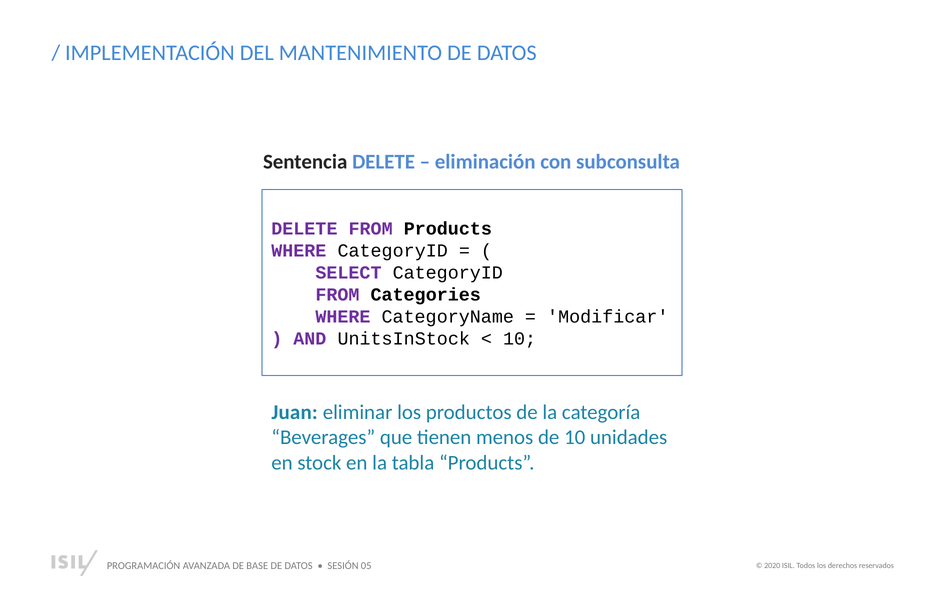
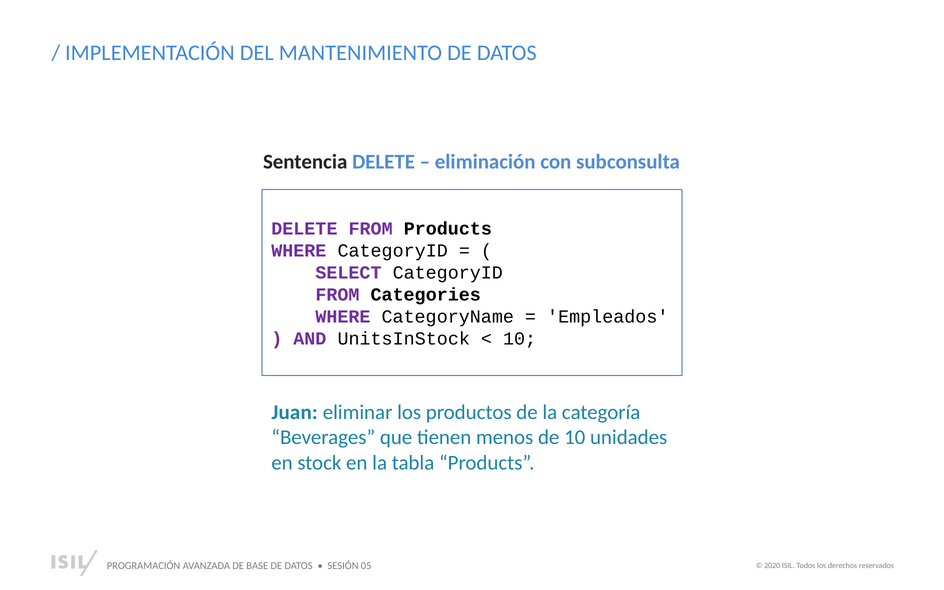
Modificar: Modificar -> Empleados
